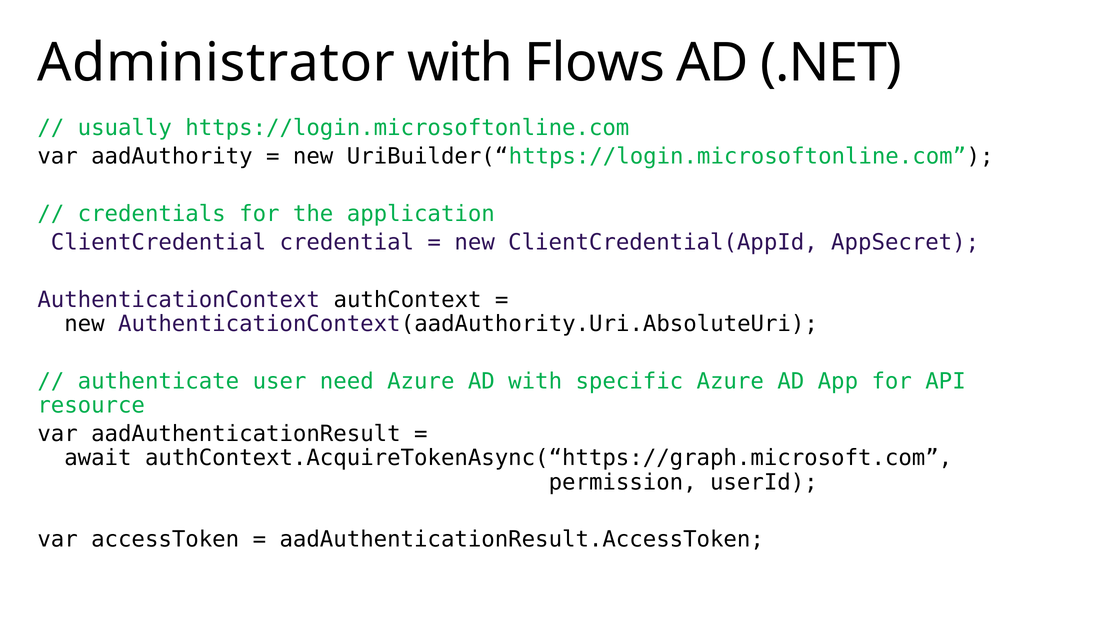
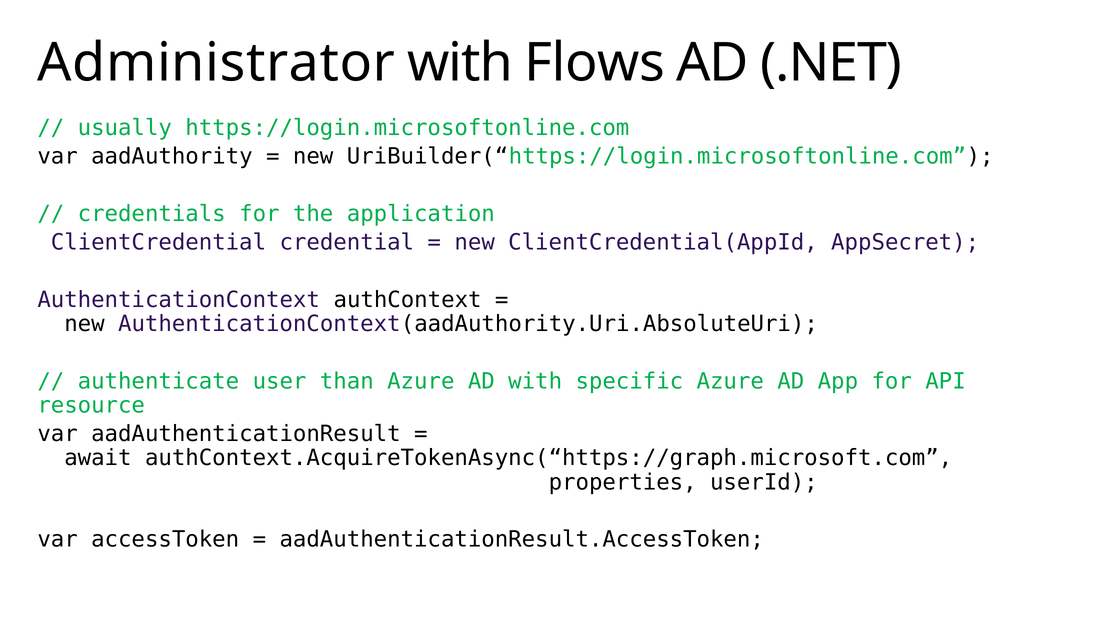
need: need -> than
permission: permission -> properties
